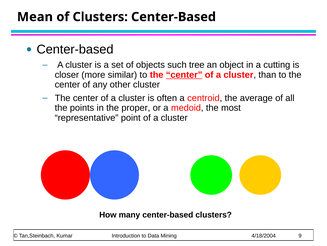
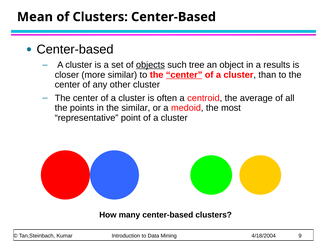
objects underline: none -> present
cutting: cutting -> results
the proper: proper -> similar
